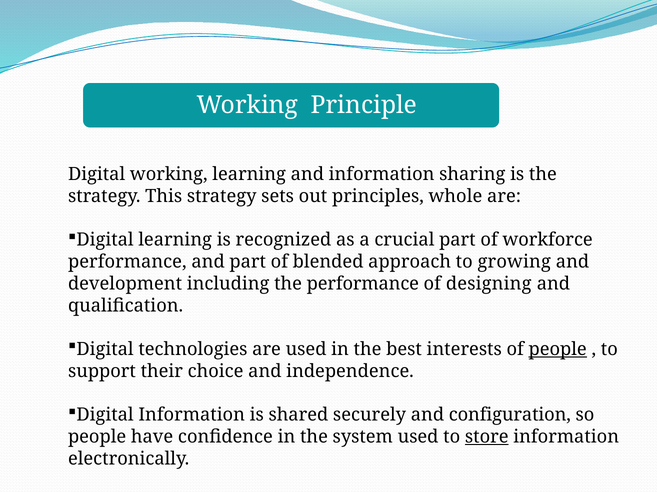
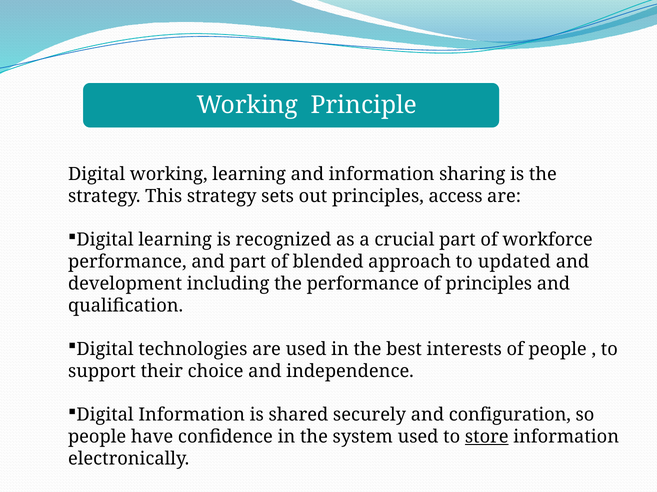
whole: whole -> access
growing: growing -> updated
of designing: designing -> principles
people at (558, 350) underline: present -> none
